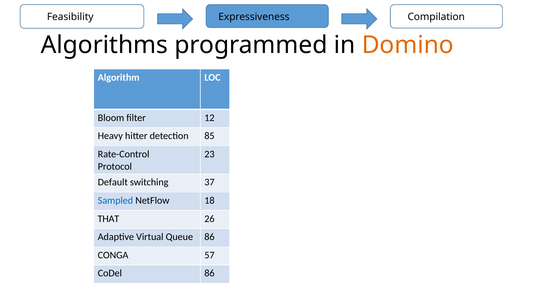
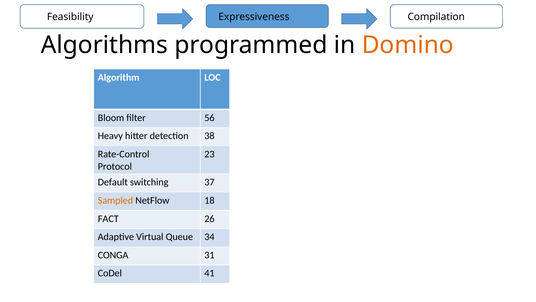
12: 12 -> 56
85: 85 -> 38
Sampled colour: blue -> orange
THAT: THAT -> FACT
Queue 86: 86 -> 34
57: 57 -> 31
CoDel 86: 86 -> 41
